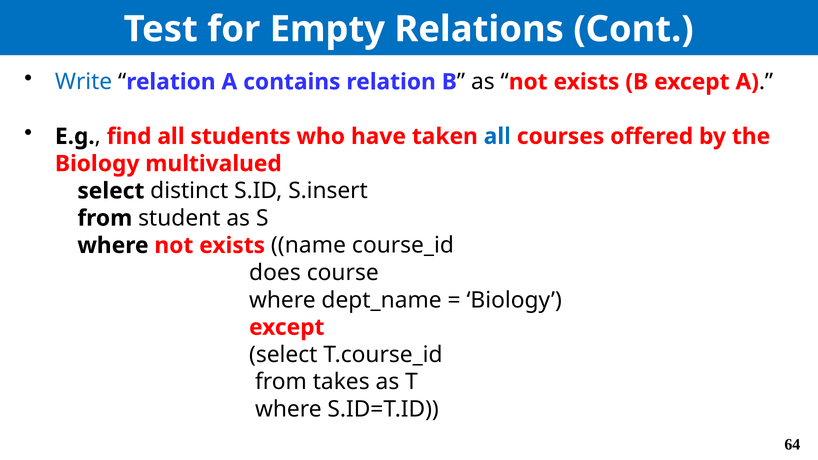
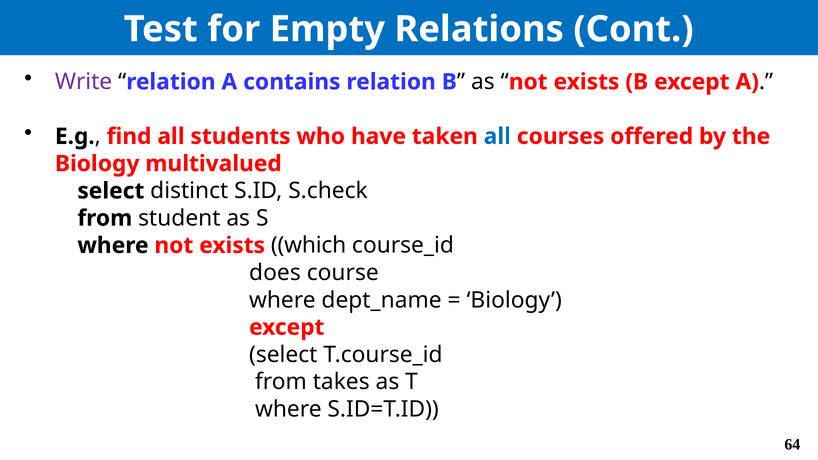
Write colour: blue -> purple
S.insert: S.insert -> S.check
name: name -> which
